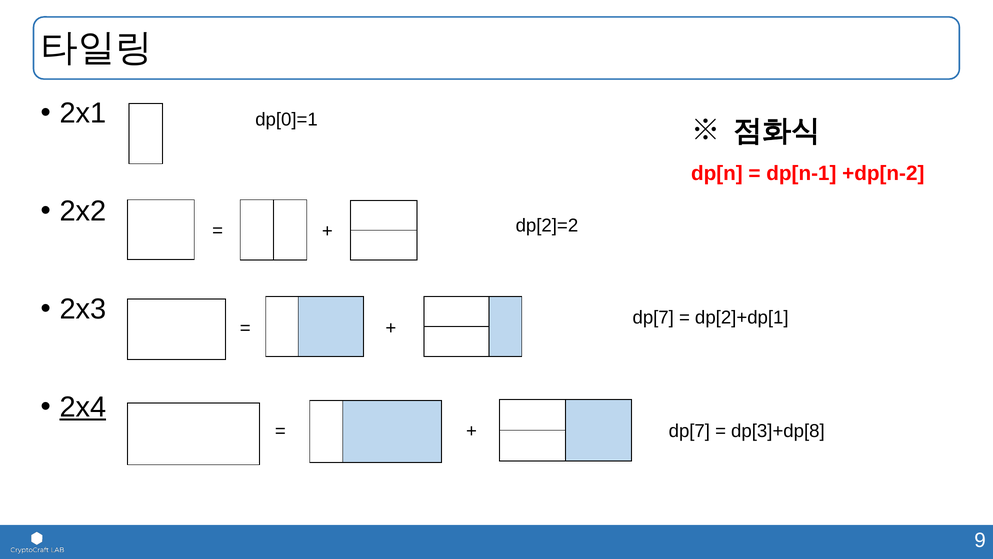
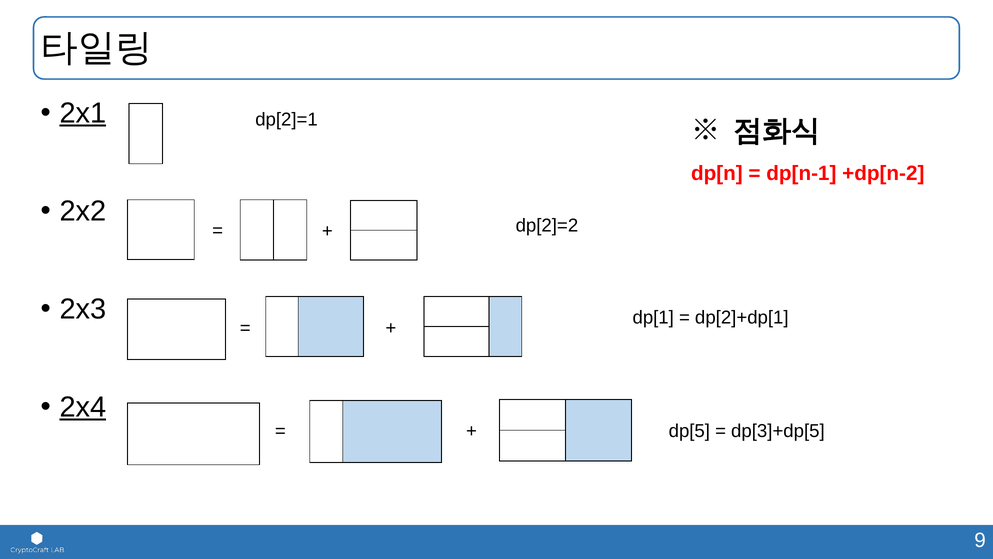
2x1 underline: none -> present
dp[0]=1: dp[0]=1 -> dp[2]=1
dp[7 at (653, 317): dp[7 -> dp[1
dp[7 at (689, 431): dp[7 -> dp[5
dp[3]+dp[8: dp[3]+dp[8 -> dp[3]+dp[5
